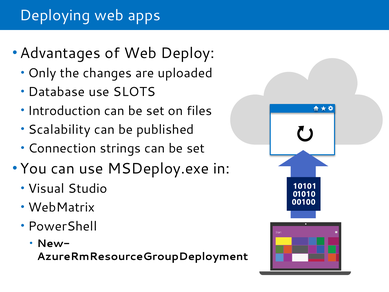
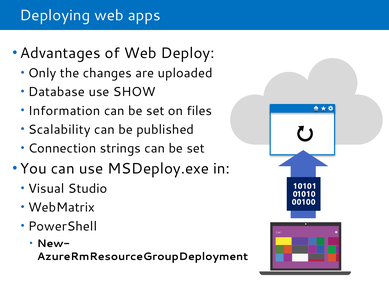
SLOTS: SLOTS -> SHOW
Introduction: Introduction -> Information
